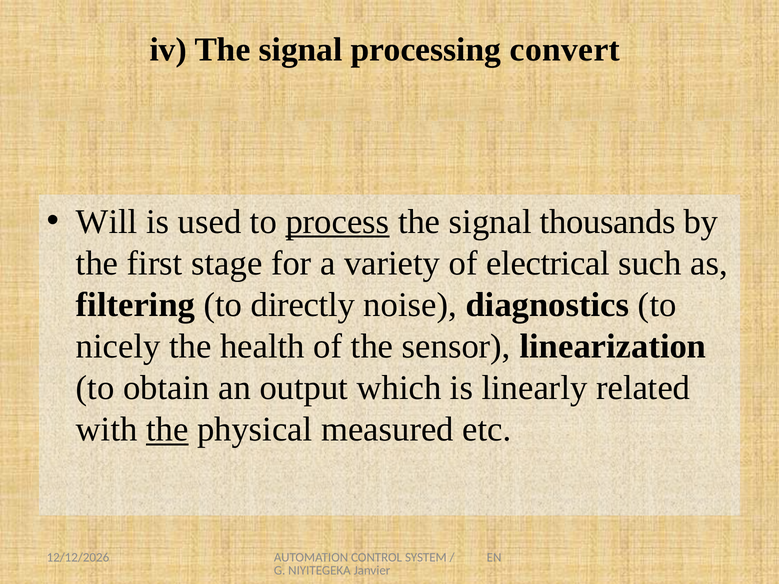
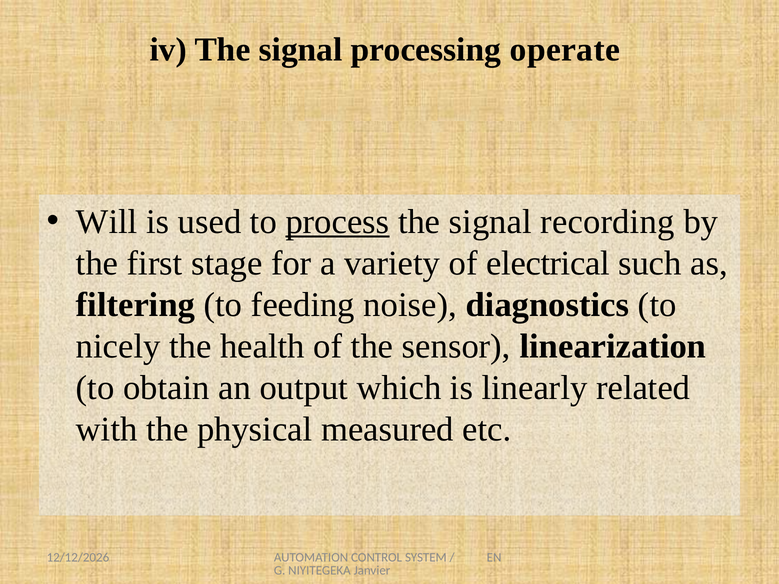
convert: convert -> operate
thousands: thousands -> recording
directly: directly -> feeding
the at (167, 430) underline: present -> none
